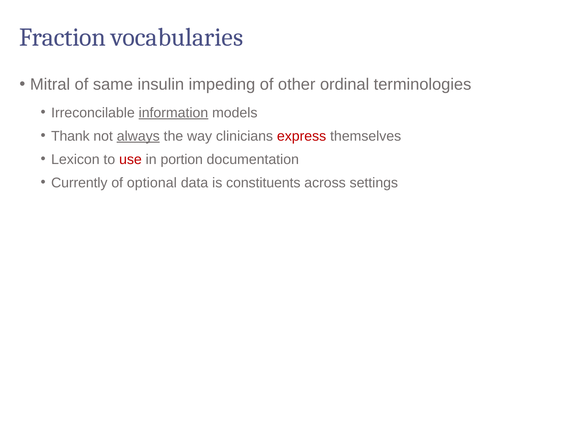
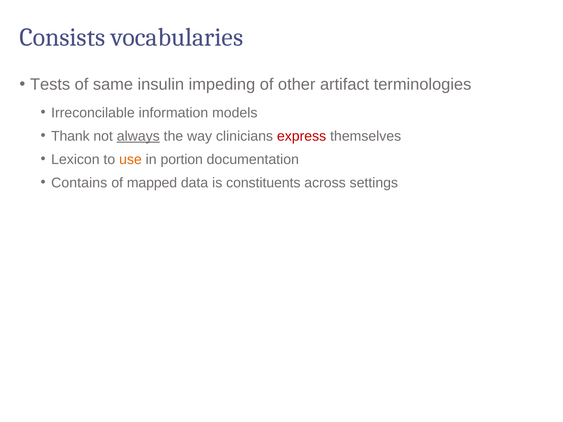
Fraction: Fraction -> Consists
Mitral: Mitral -> Tests
ordinal: ordinal -> artifact
information underline: present -> none
use colour: red -> orange
Currently: Currently -> Contains
optional: optional -> mapped
